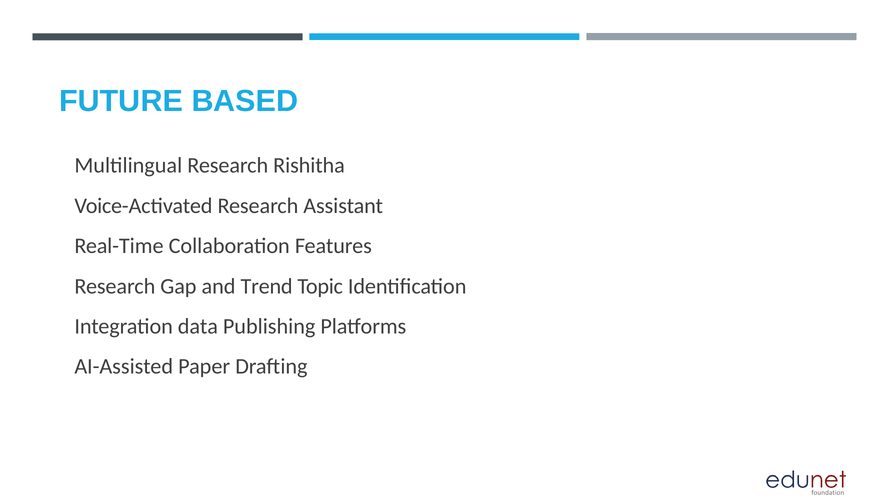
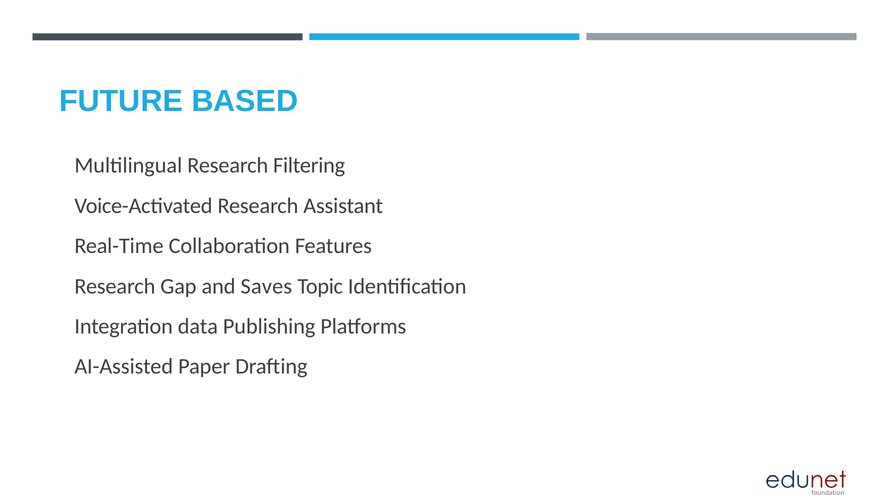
Rishitha: Rishitha -> Filtering
Trend: Trend -> Saves
